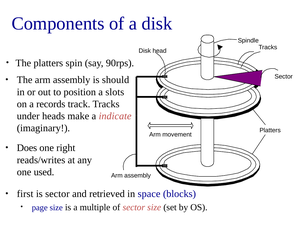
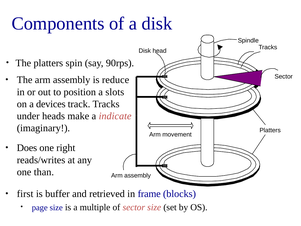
should: should -> reduce
records: records -> devices
used: used -> than
is sector: sector -> buffer
space: space -> frame
